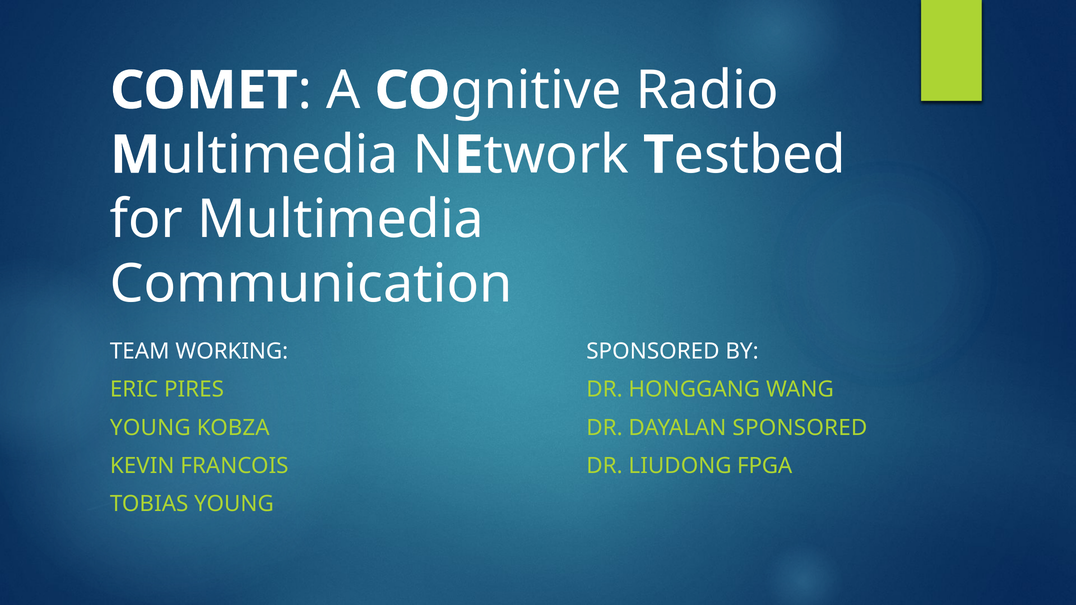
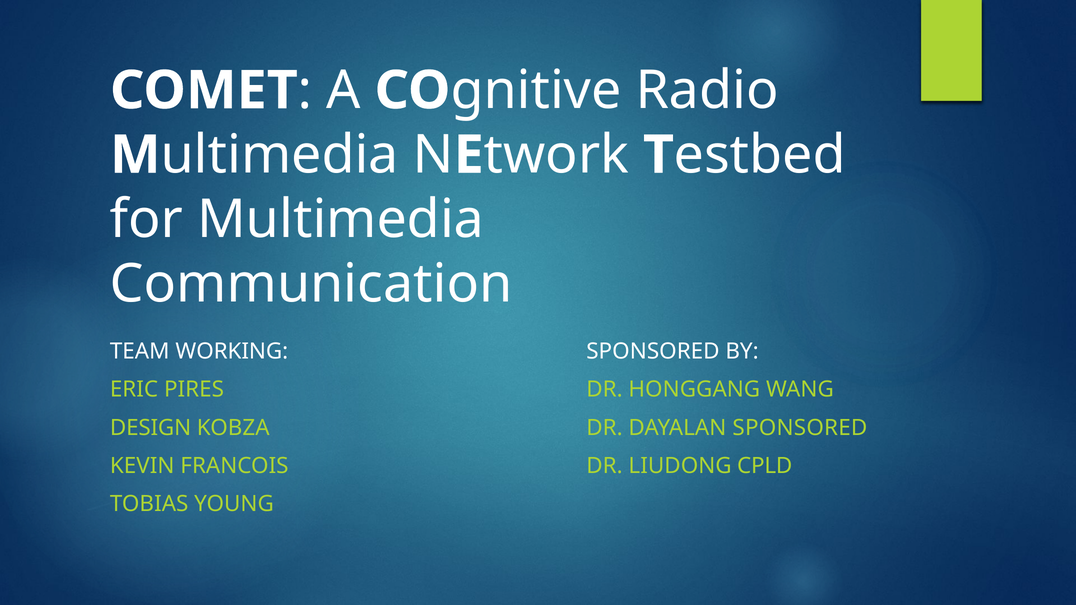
YOUNG at (150, 428): YOUNG -> DESIGN
FPGA: FPGA -> CPLD
